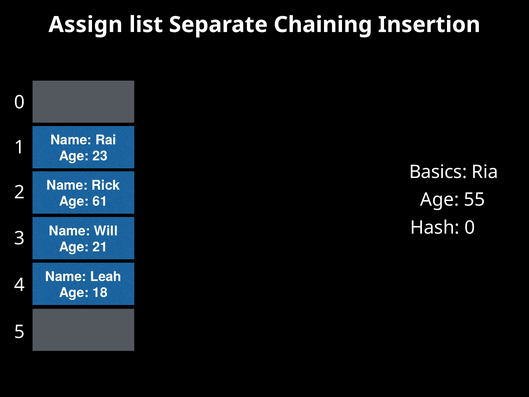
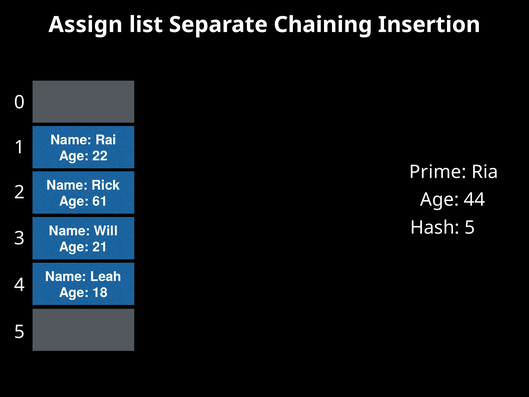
23: 23 -> 22
Basics: Basics -> Prime
55: 55 -> 44
Hash 0: 0 -> 5
